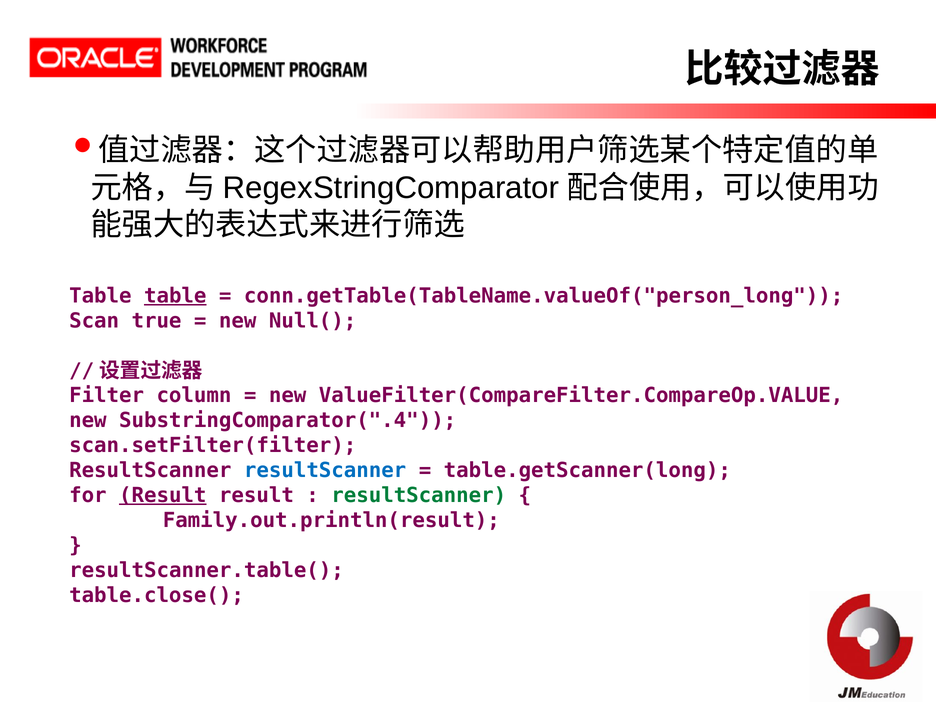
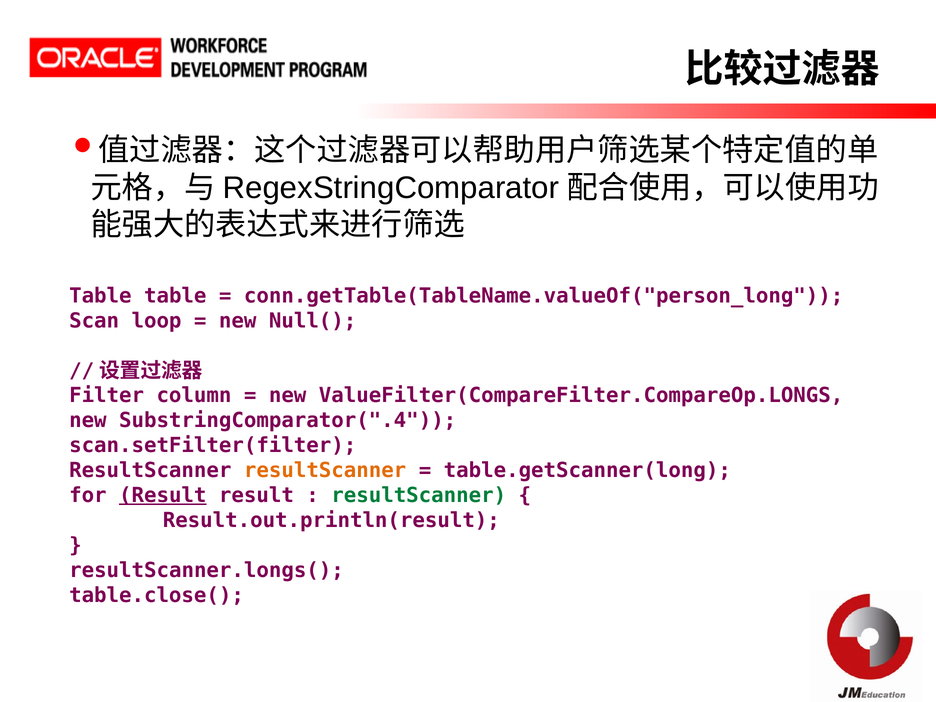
table at (175, 296) underline: present -> none
true: true -> loop
ValueFilter(CompareFilter.CompareOp.VALUE: ValueFilter(CompareFilter.CompareOp.VALUE -> ValueFilter(CompareFilter.CompareOp.LONGS
resultScanner at (325, 470) colour: blue -> orange
Family.out.println(result: Family.out.println(result -> Result.out.println(result
resultScanner.table(: resultScanner.table( -> resultScanner.longs(
